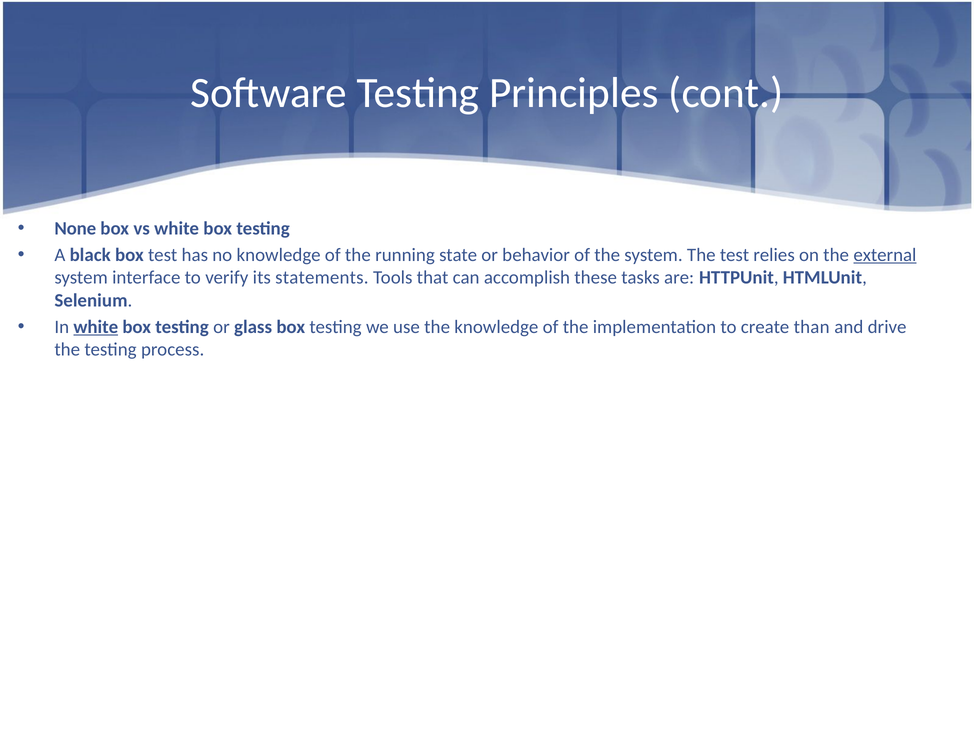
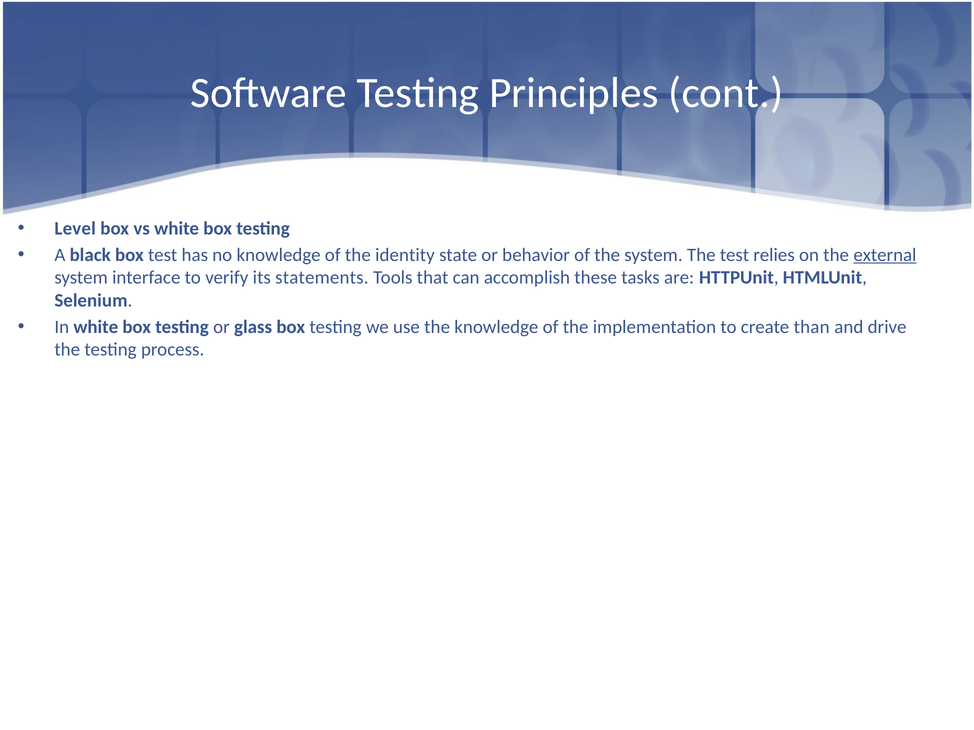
None: None -> Level
running: running -> identity
white at (96, 327) underline: present -> none
